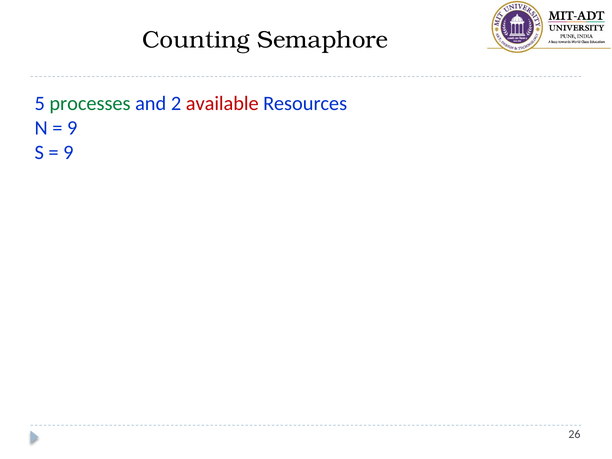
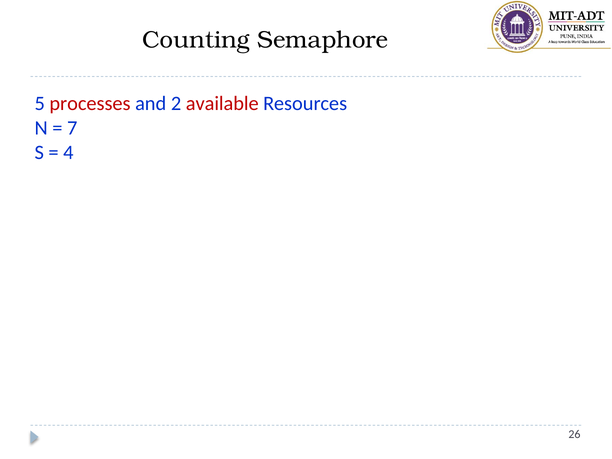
processes colour: green -> red
9 at (72, 128): 9 -> 7
9 at (68, 152): 9 -> 4
